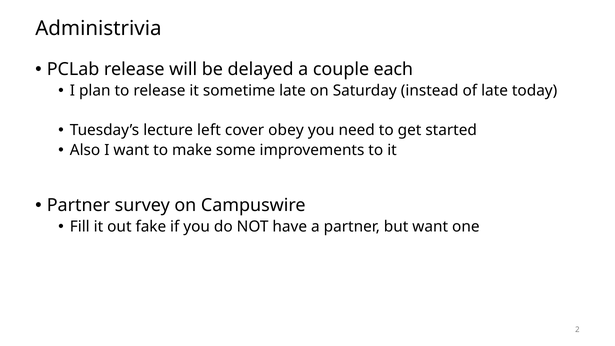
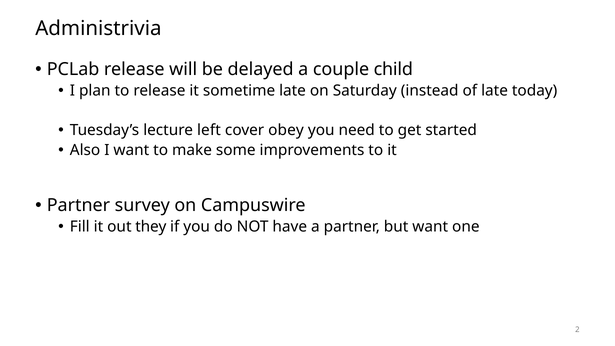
each: each -> child
fake: fake -> they
